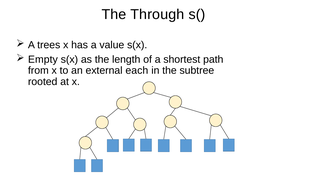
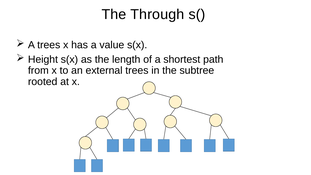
Empty: Empty -> Height
external each: each -> trees
